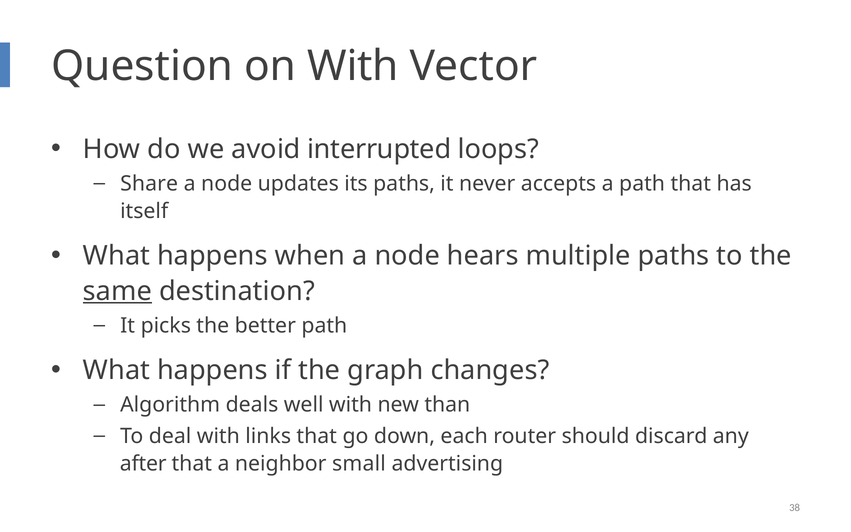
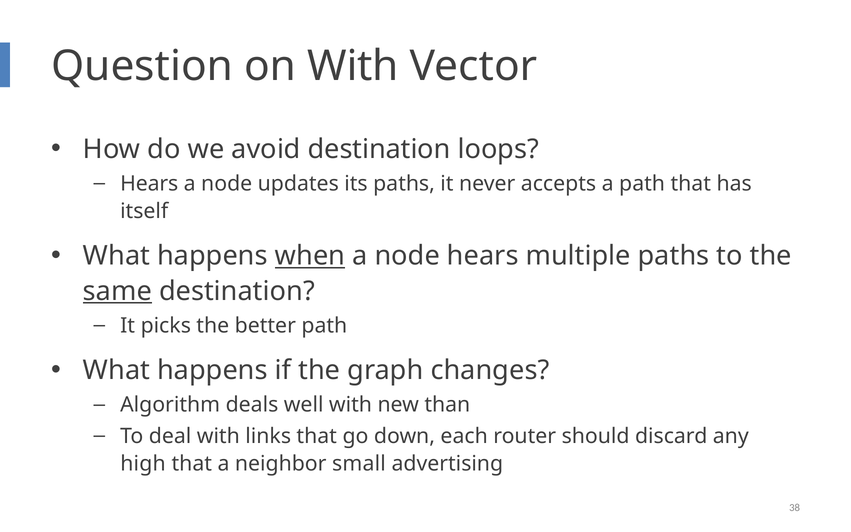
avoid interrupted: interrupted -> destination
Share at (149, 184): Share -> Hears
when underline: none -> present
after: after -> high
